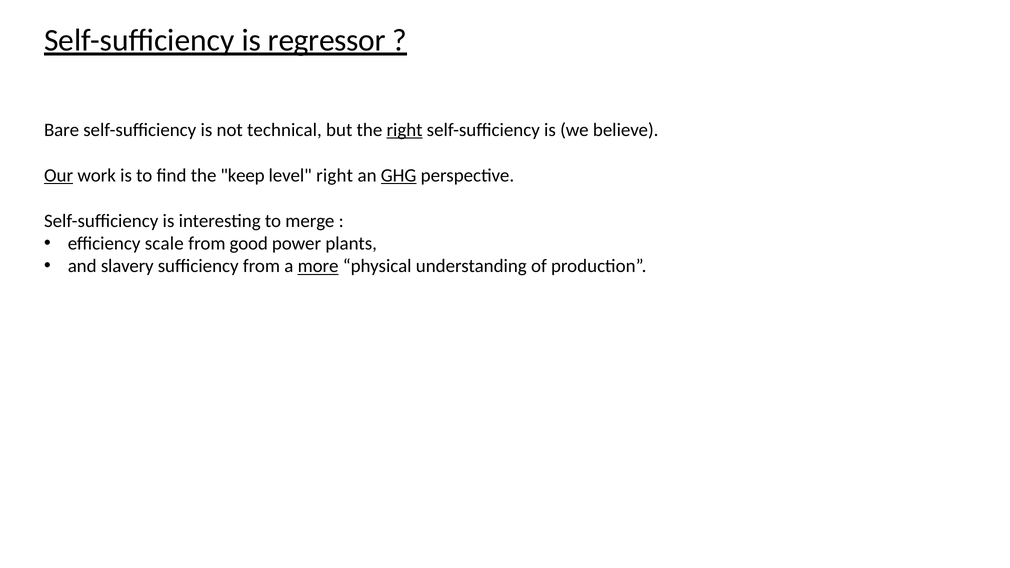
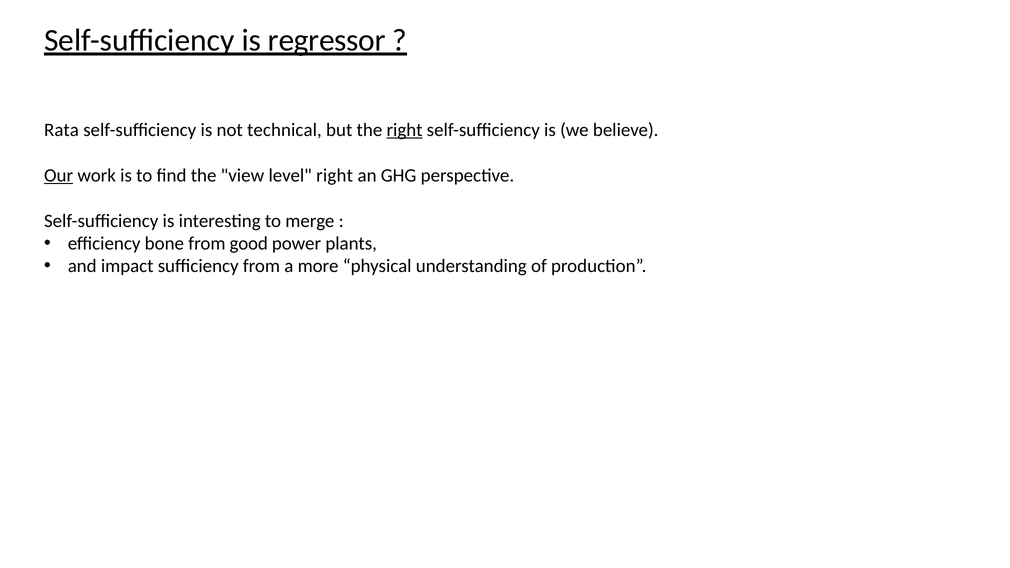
Bare: Bare -> Rata
keep: keep -> view
GHG underline: present -> none
scale: scale -> bone
slavery: slavery -> impact
more underline: present -> none
